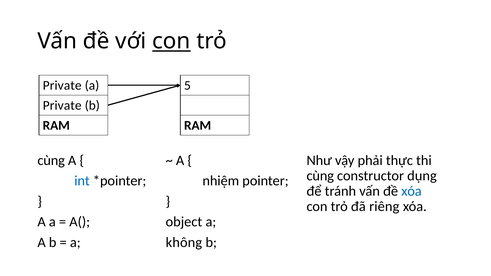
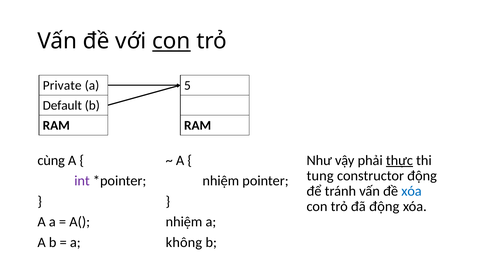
Private at (62, 105): Private -> Default
thực underline: none -> present
cùng at (320, 176): cùng -> tung
constructor dụng: dụng -> động
int colour: blue -> purple
đã riêng: riêng -> động
object at (184, 222): object -> nhiệm
